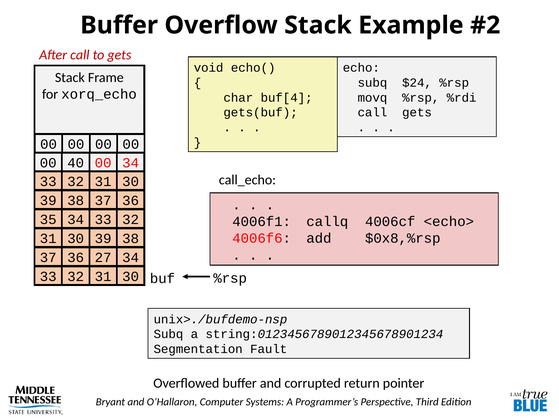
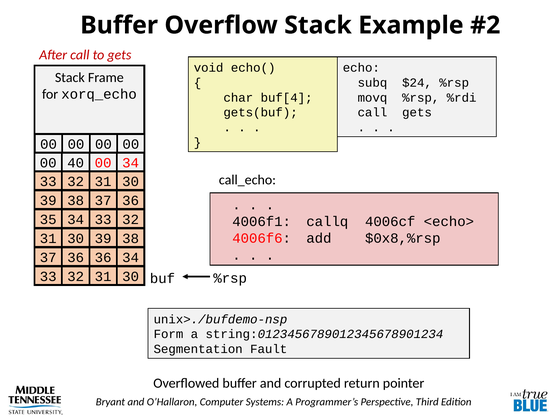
36 27: 27 -> 36
Subq at (168, 334): Subq -> Form
